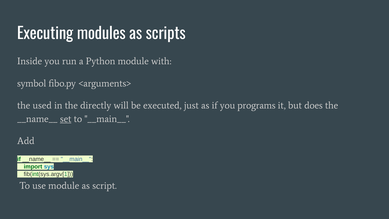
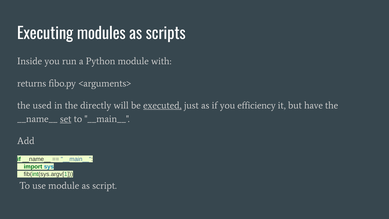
symbol: symbol -> returns
executed underline: none -> present
programs: programs -> efficiency
does: does -> have
